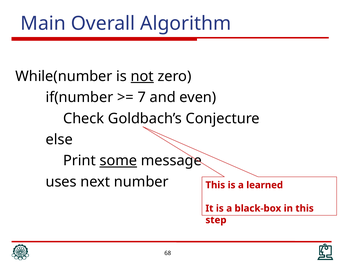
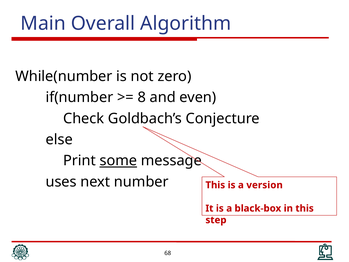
not underline: present -> none
7: 7 -> 8
learned: learned -> version
